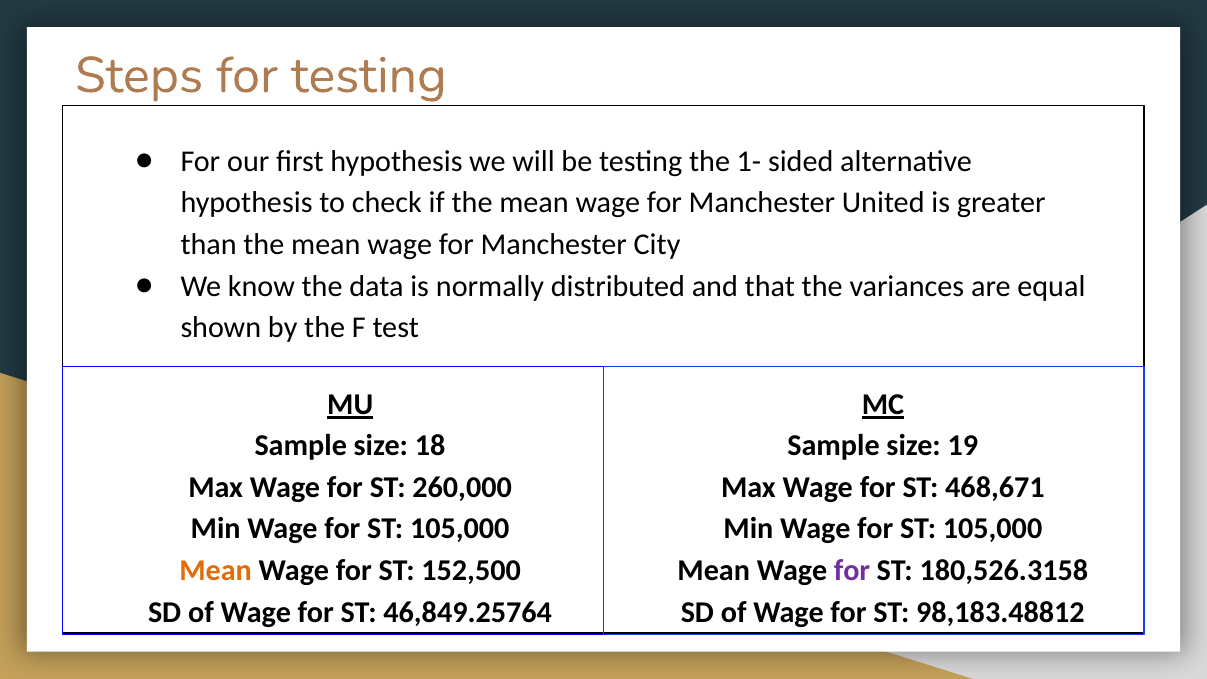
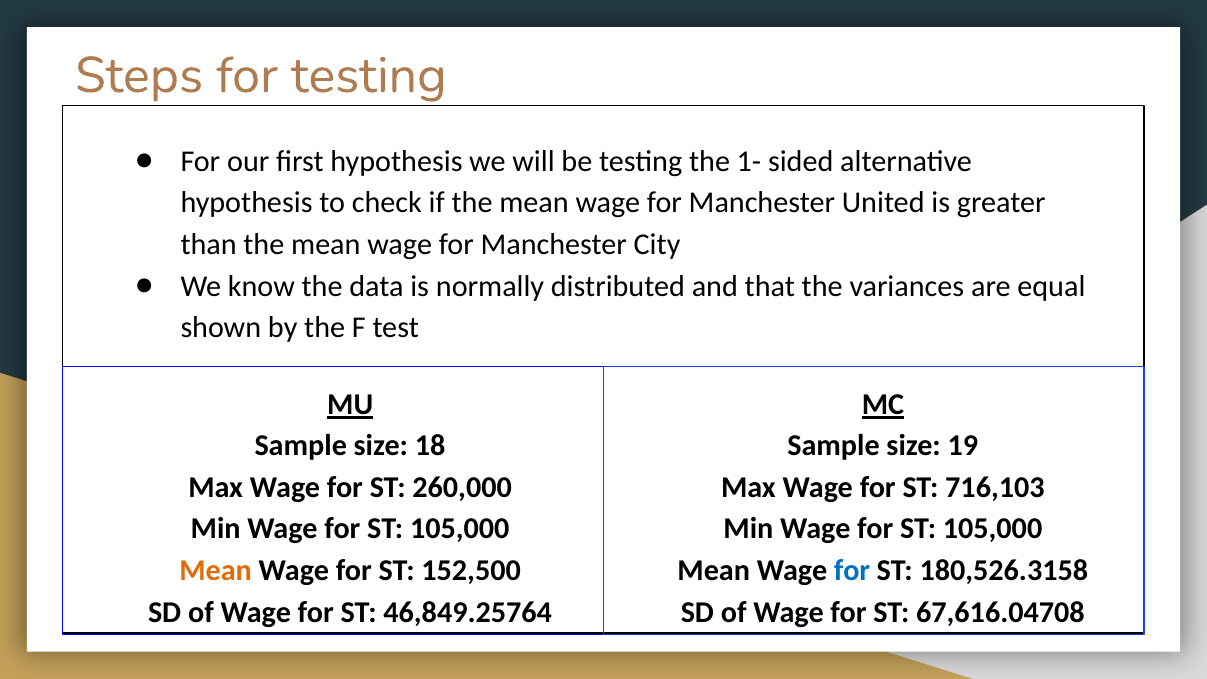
468,671: 468,671 -> 716,103
for at (852, 571) colour: purple -> blue
98,183.48812: 98,183.48812 -> 67,616.04708
